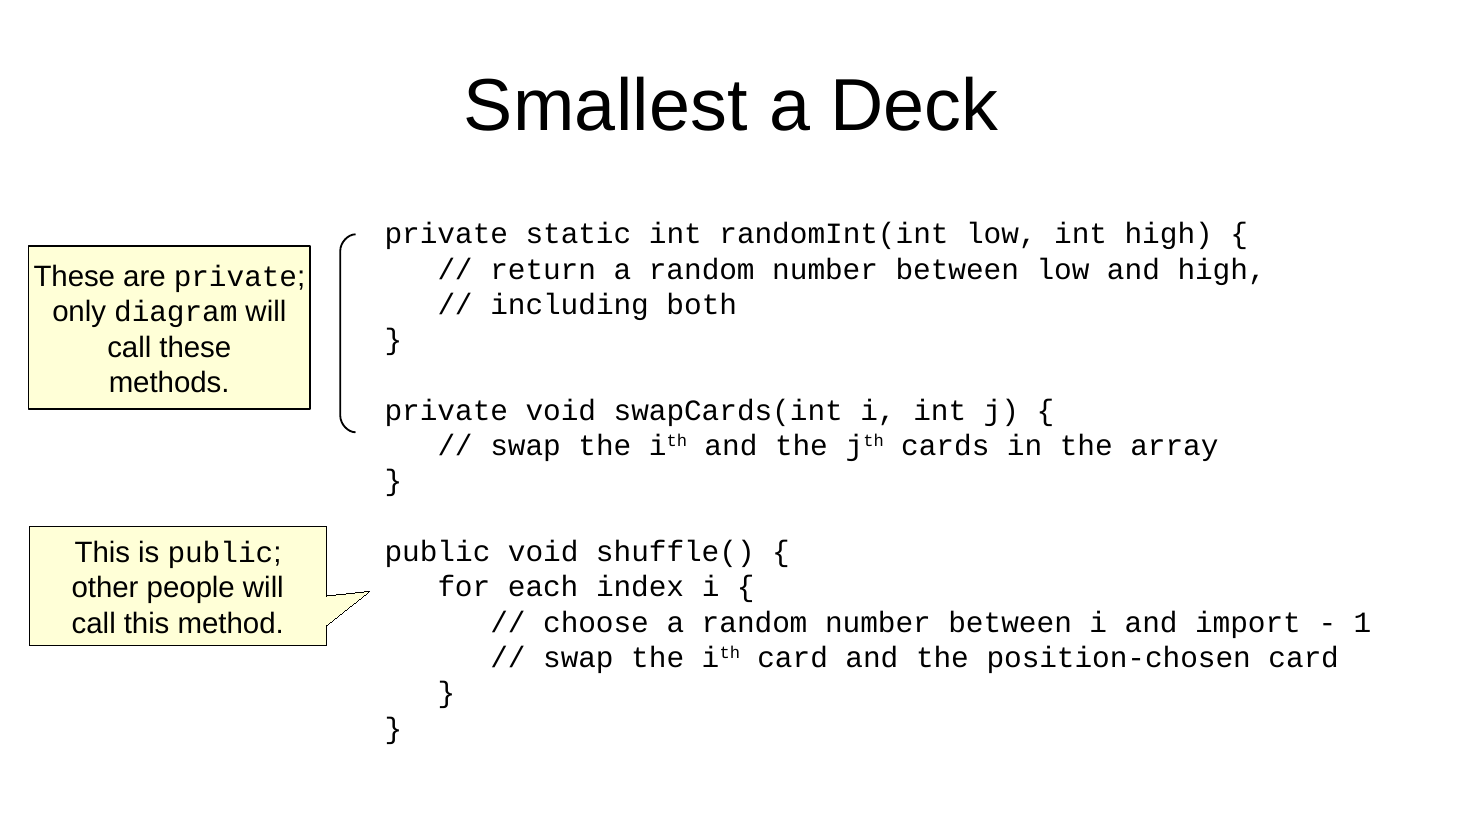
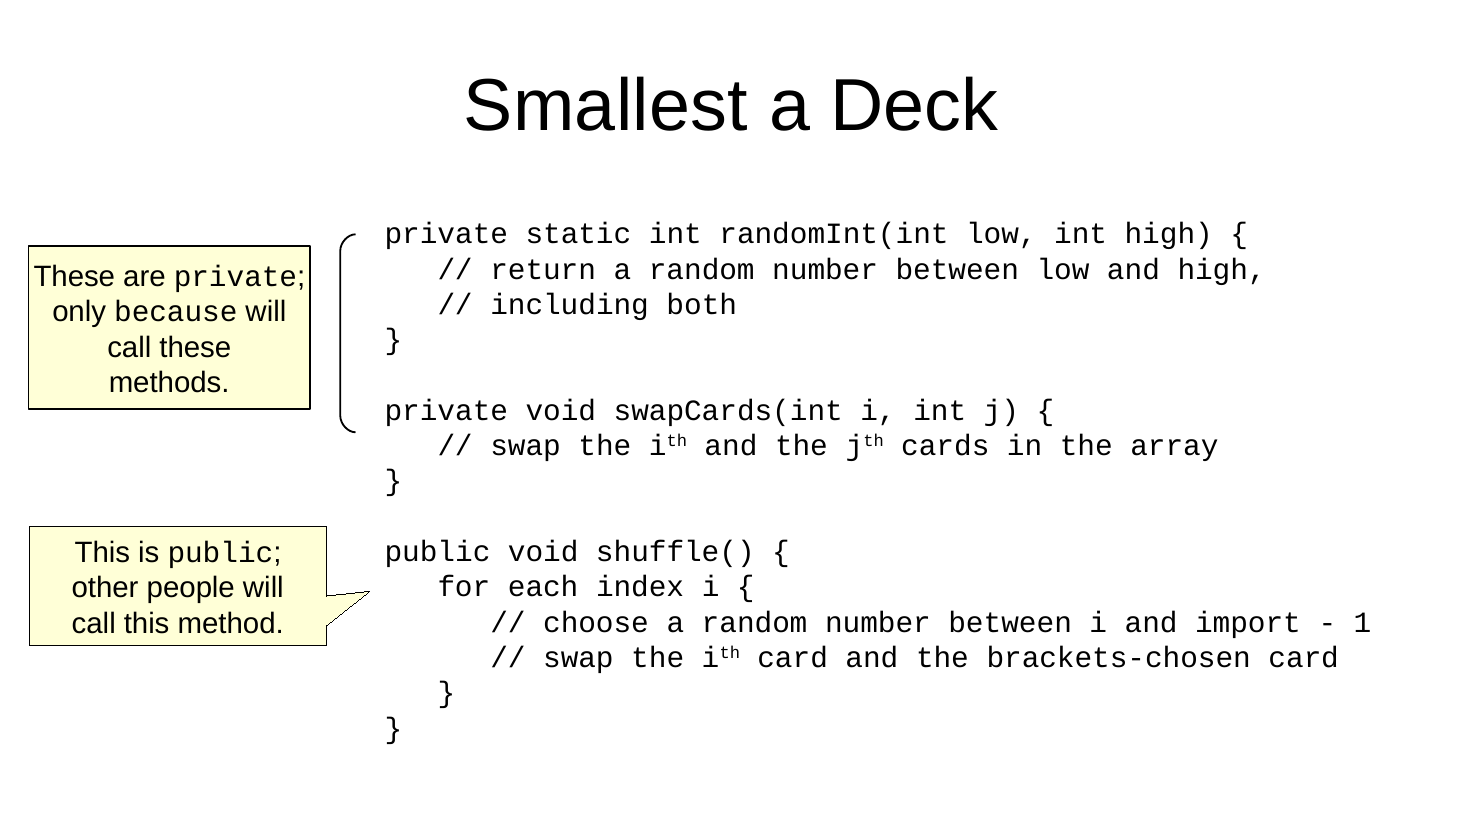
diagram: diagram -> because
position-chosen: position-chosen -> brackets-chosen
